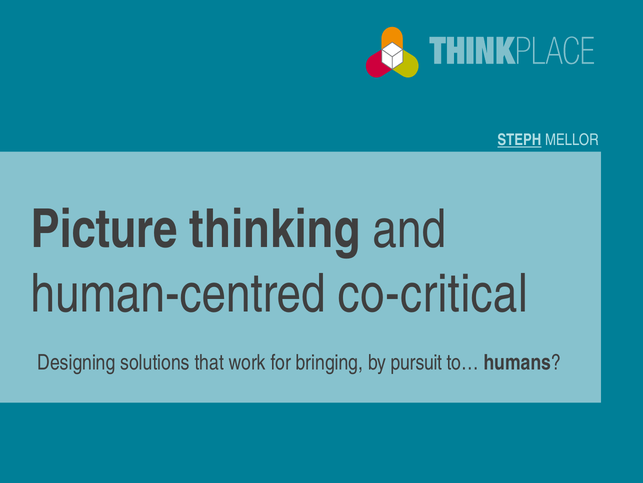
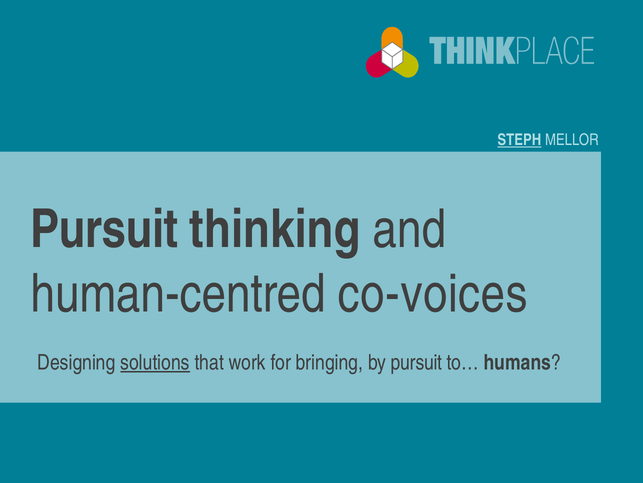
Picture at (104, 229): Picture -> Pursuit
co-critical: co-critical -> co-voices
solutions underline: none -> present
